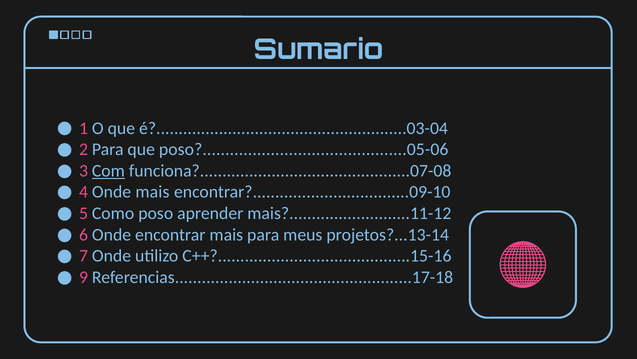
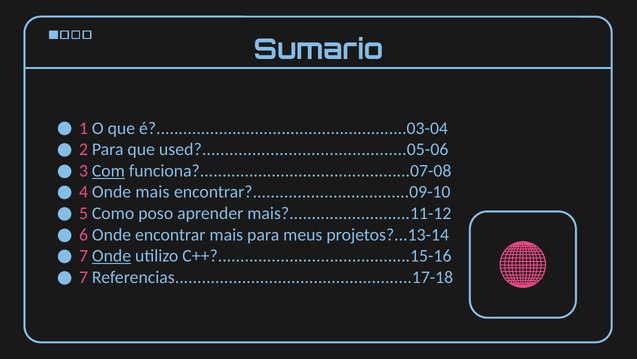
poso?.............................................05-06: poso?.............................................05-06 -> used?.............................................05-06
Onde at (111, 256) underline: none -> present
9 at (84, 277): 9 -> 7
